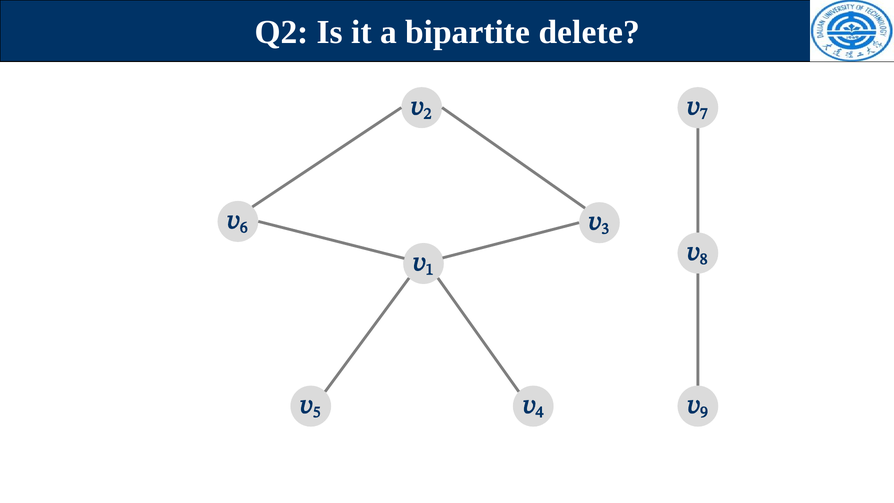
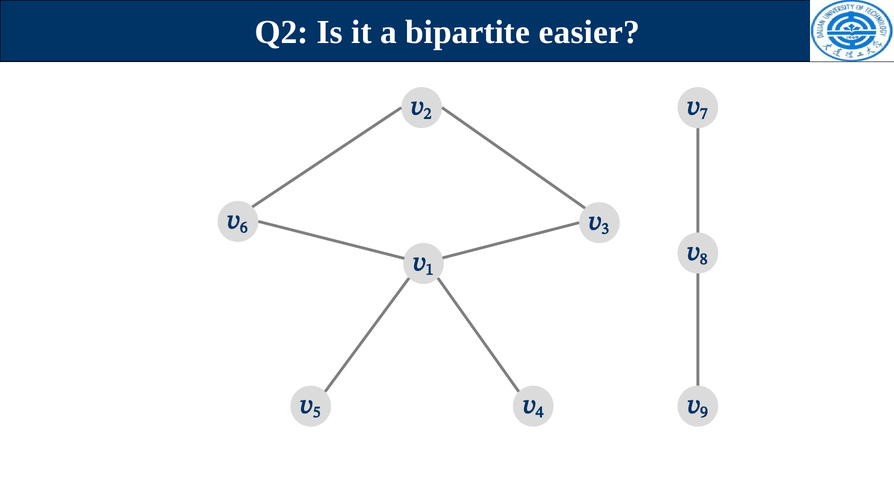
delete: delete -> easier
